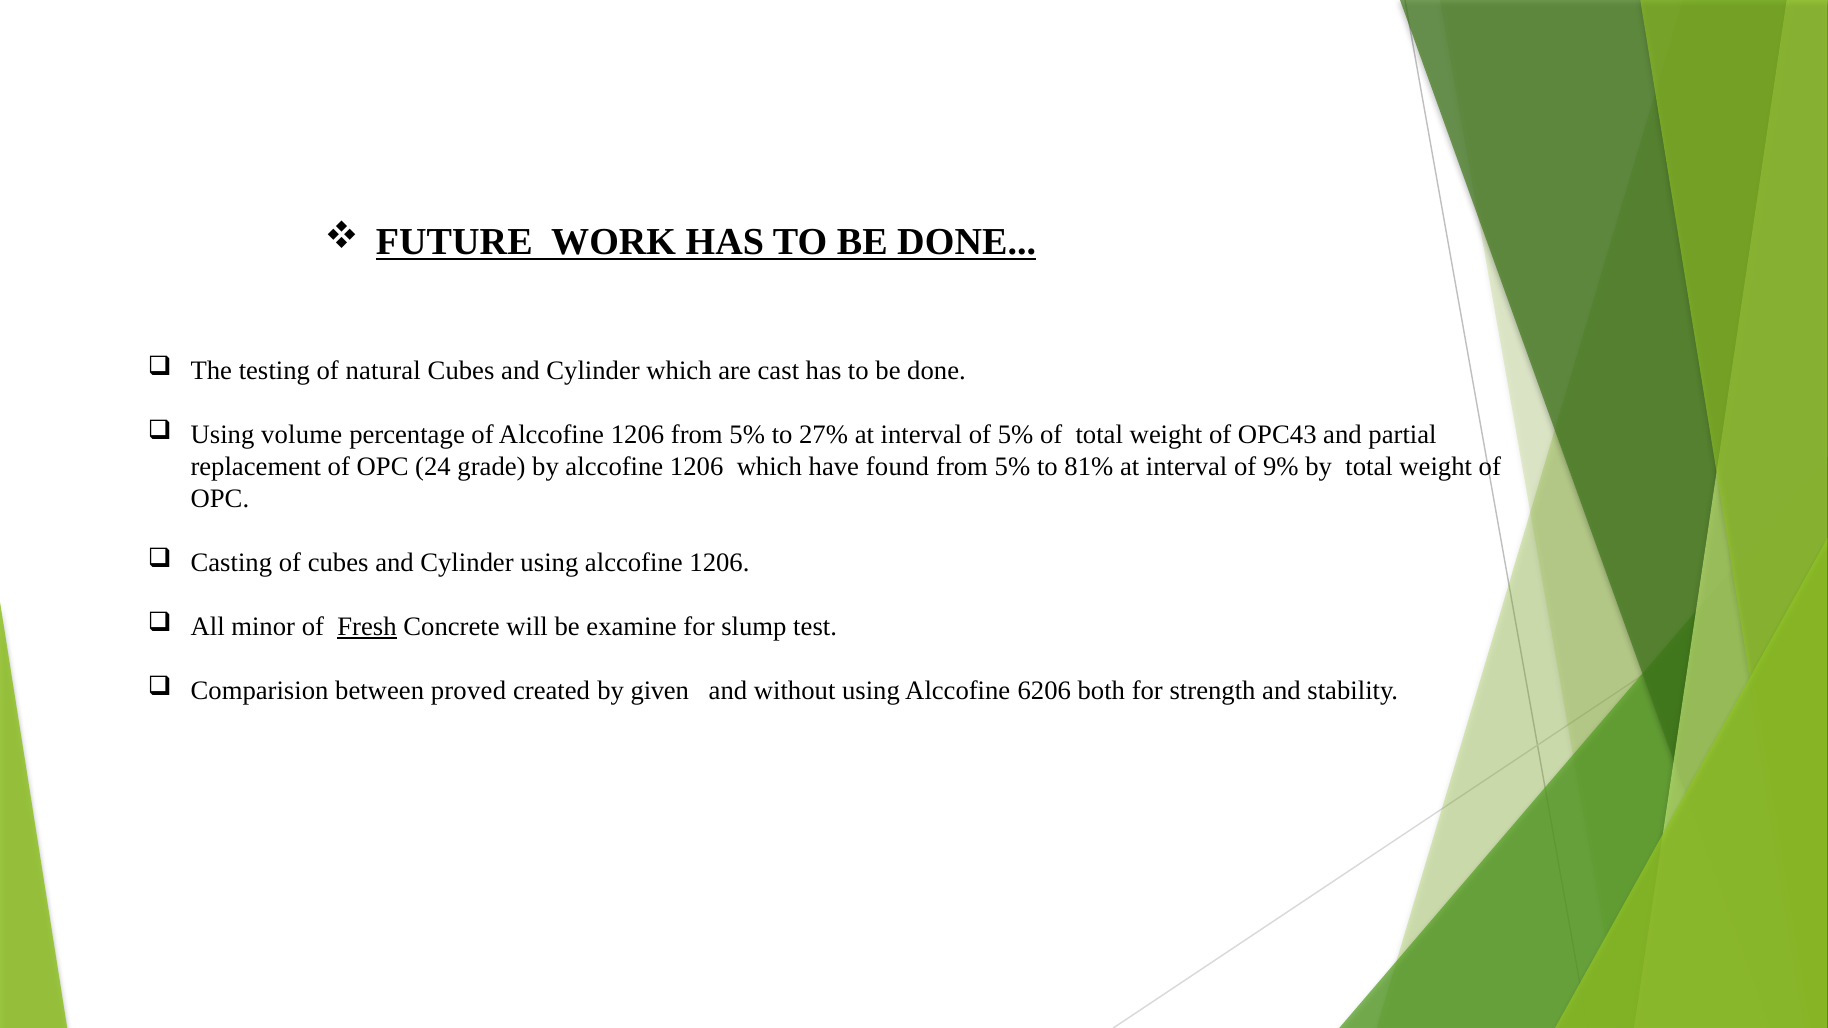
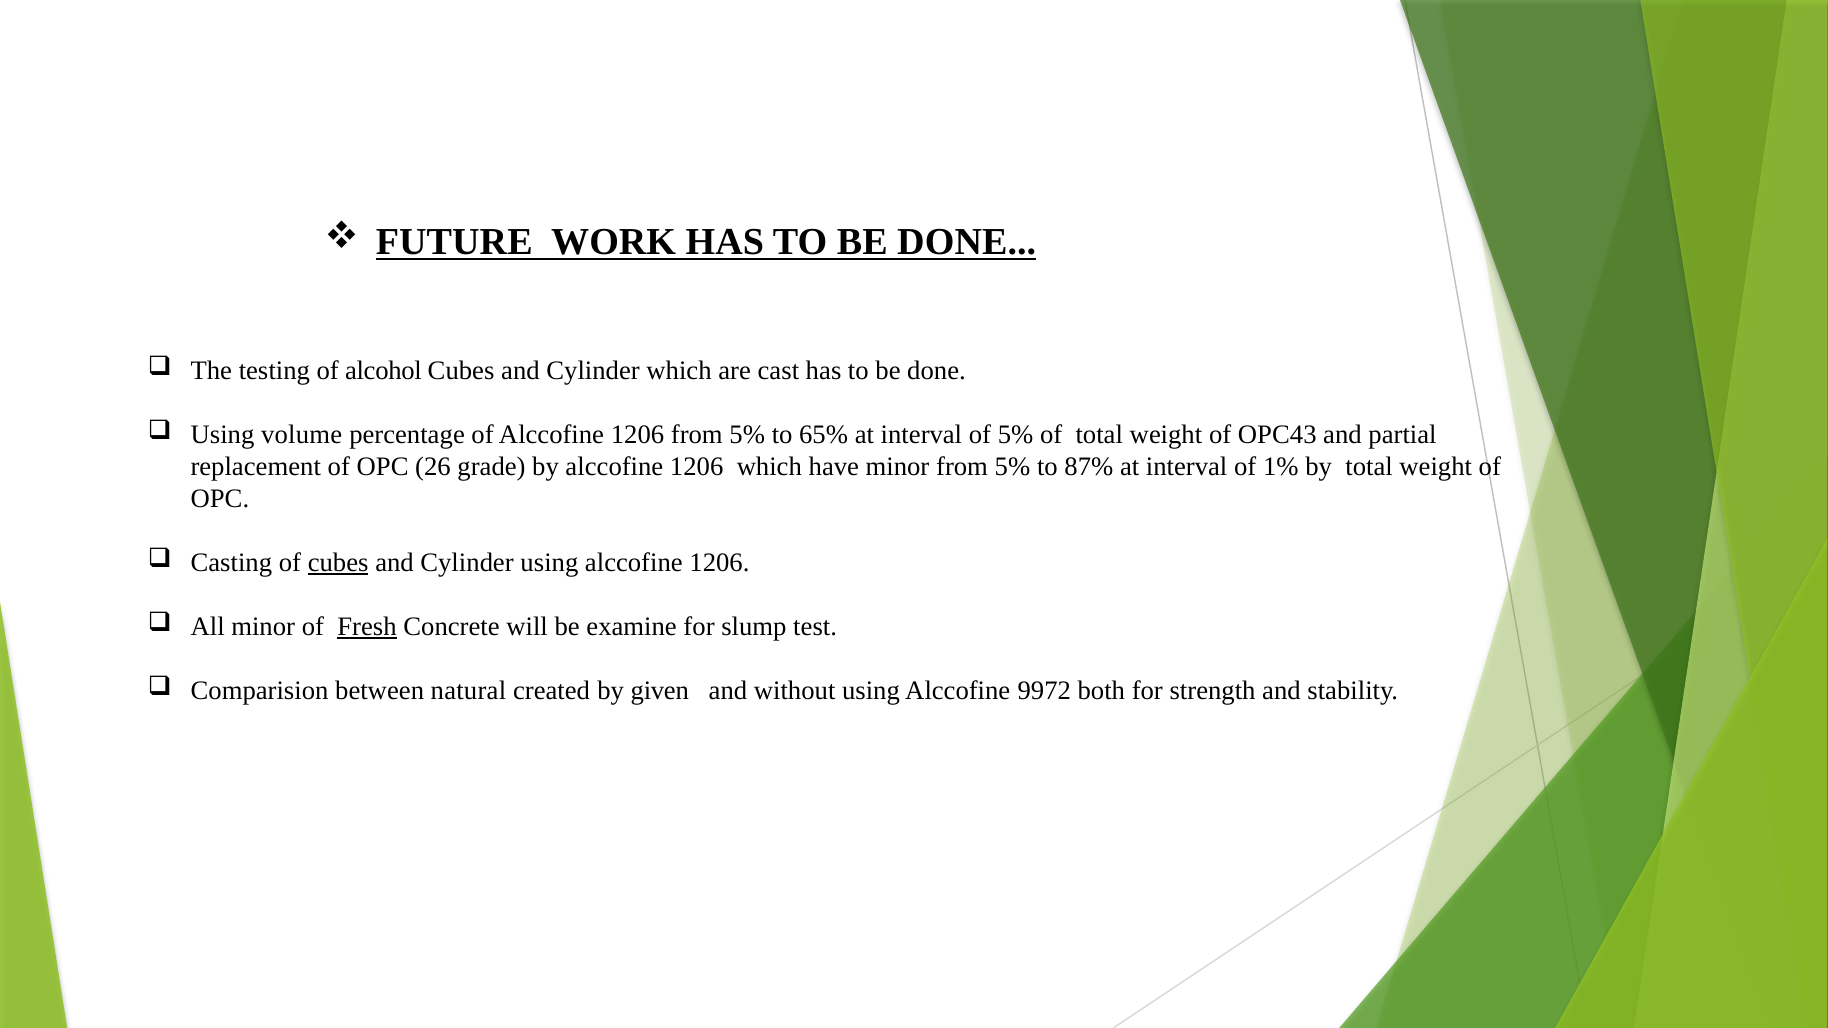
natural: natural -> alcohol
27%: 27% -> 65%
24: 24 -> 26
have found: found -> minor
81%: 81% -> 87%
9%: 9% -> 1%
cubes at (338, 563) underline: none -> present
proved: proved -> natural
6206: 6206 -> 9972
